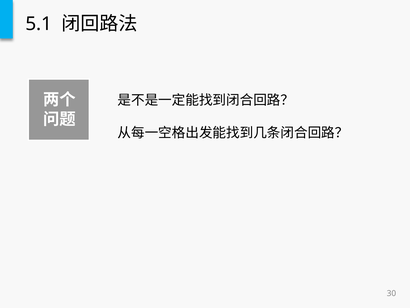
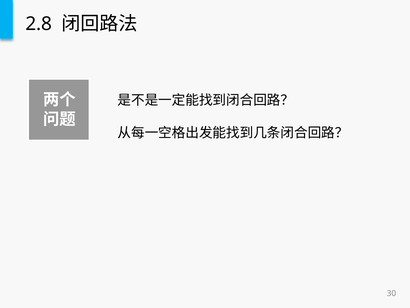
5.1: 5.1 -> 2.8
